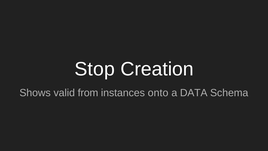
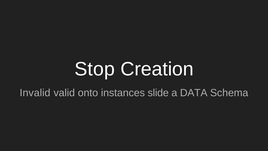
Shows: Shows -> Invalid
from: from -> onto
onto: onto -> slide
